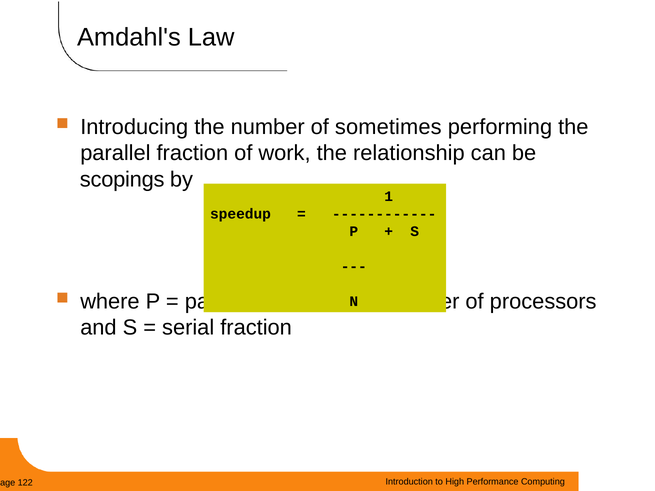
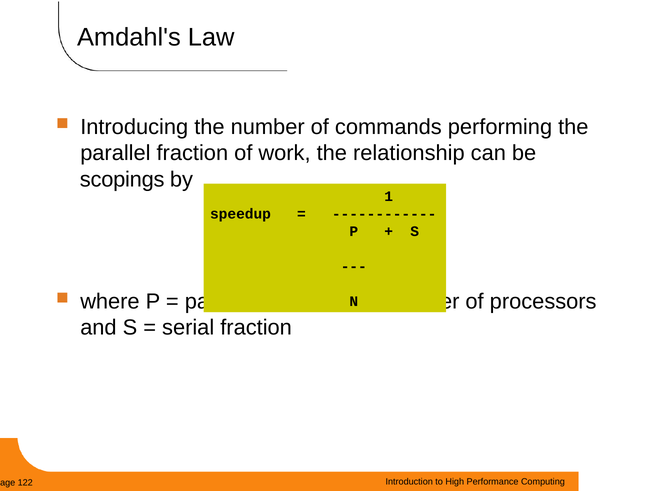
sometimes: sometimes -> commands
